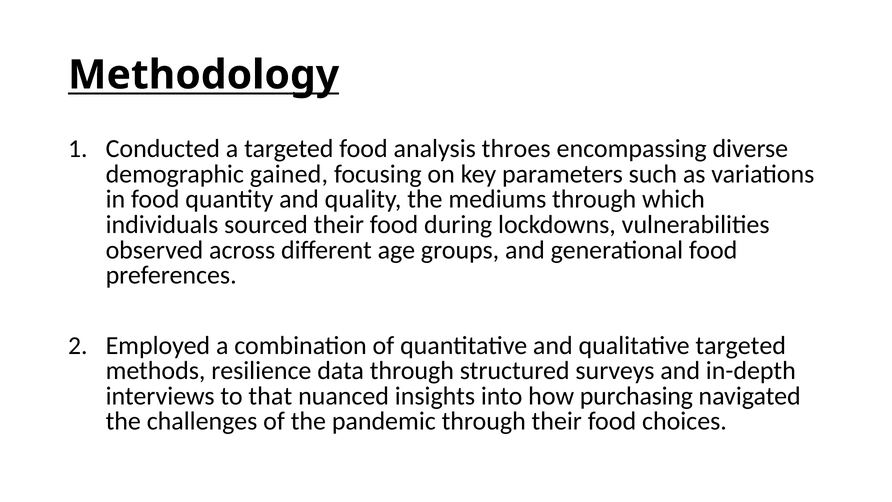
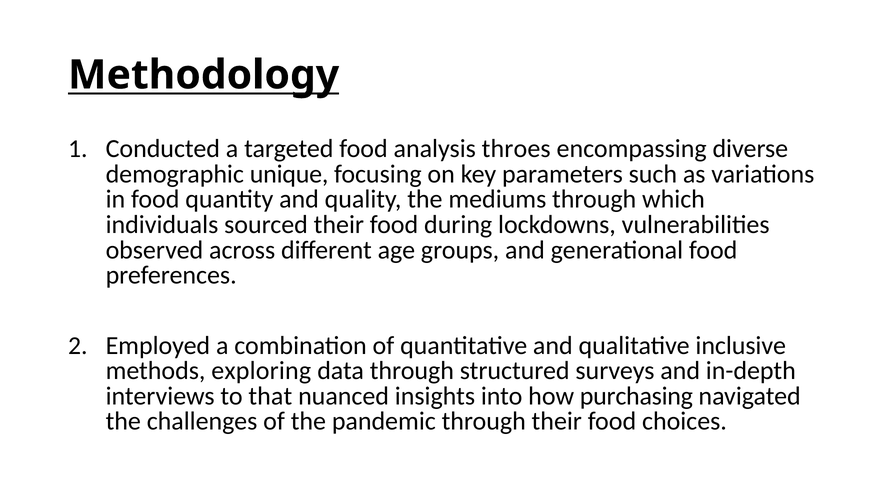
gained: gained -> unique
qualitative targeted: targeted -> inclusive
resilience: resilience -> exploring
